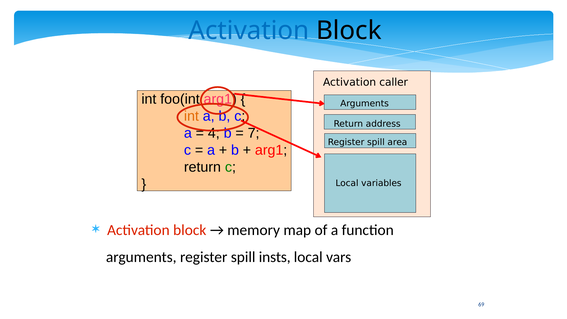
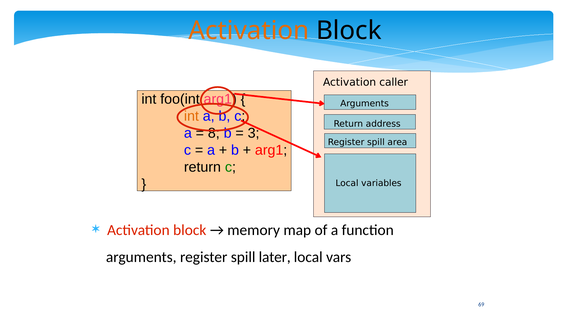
Activation at (249, 31) colour: blue -> orange
4: 4 -> 8
7: 7 -> 3
insts: insts -> later
